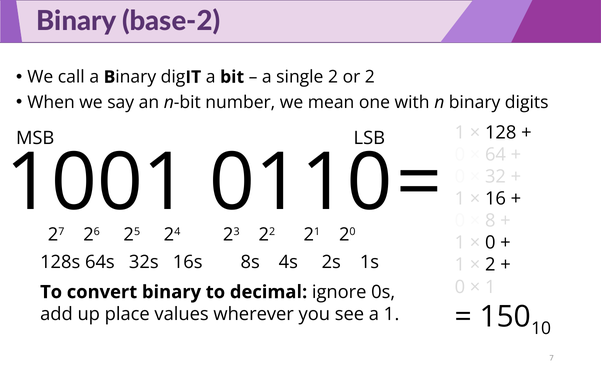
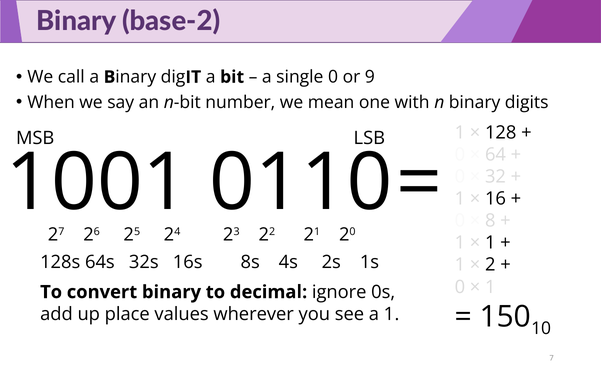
single 2: 2 -> 0
or 2: 2 -> 9
0 at (490, 243): 0 -> 1
